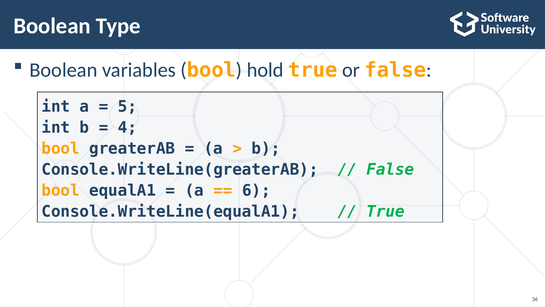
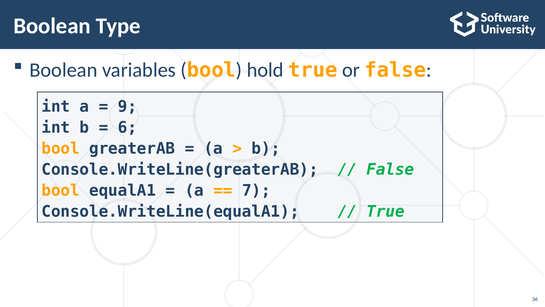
5: 5 -> 9
4: 4 -> 6
6: 6 -> 7
